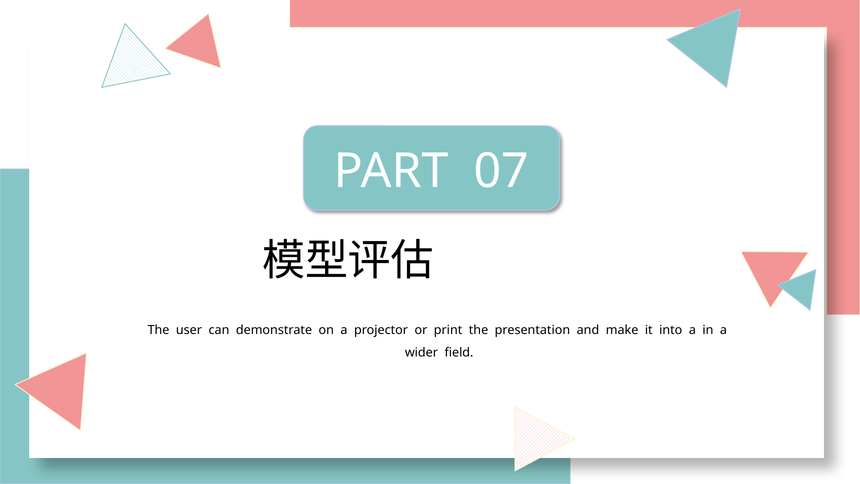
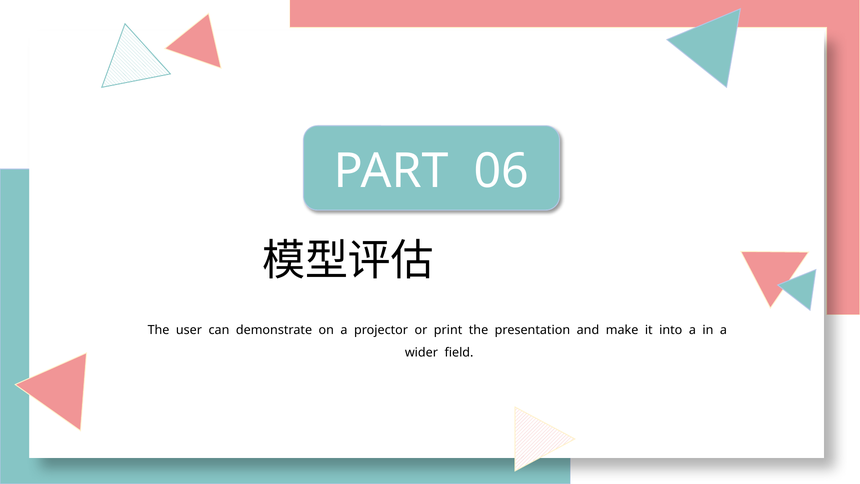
07: 07 -> 06
